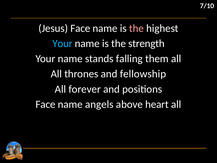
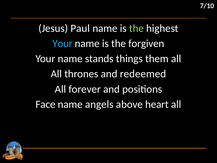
Jesus Face: Face -> Paul
the at (137, 28) colour: pink -> light green
strength: strength -> forgiven
falling: falling -> things
fellowship: fellowship -> redeemed
